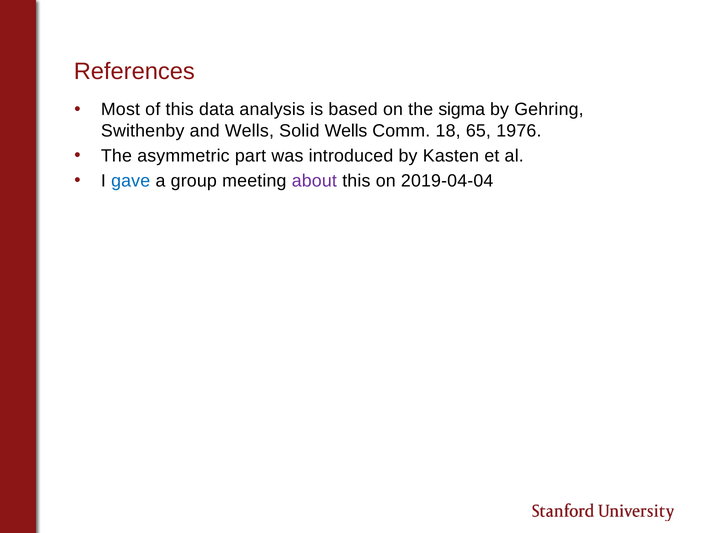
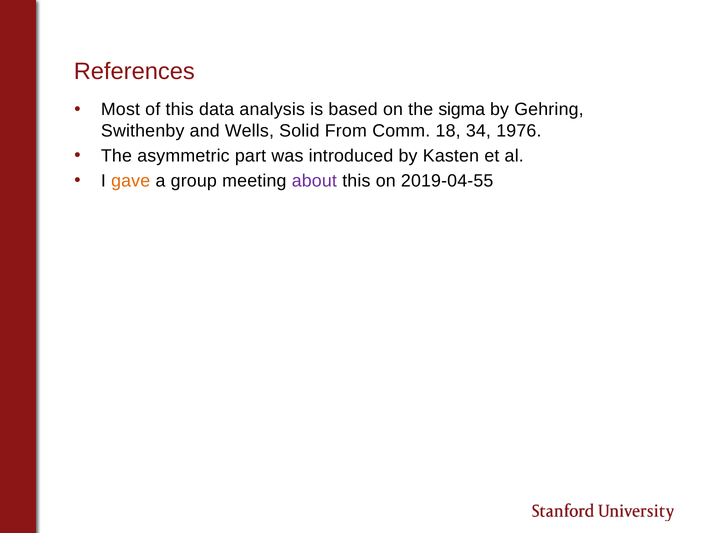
Solid Wells: Wells -> From
65: 65 -> 34
gave colour: blue -> orange
2019-04-04: 2019-04-04 -> 2019-04-55
